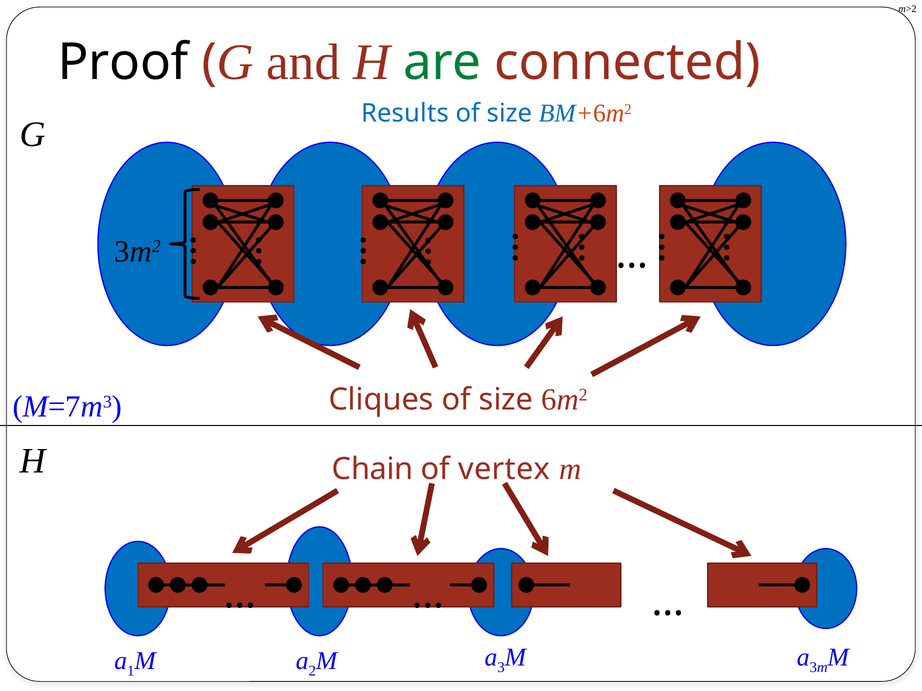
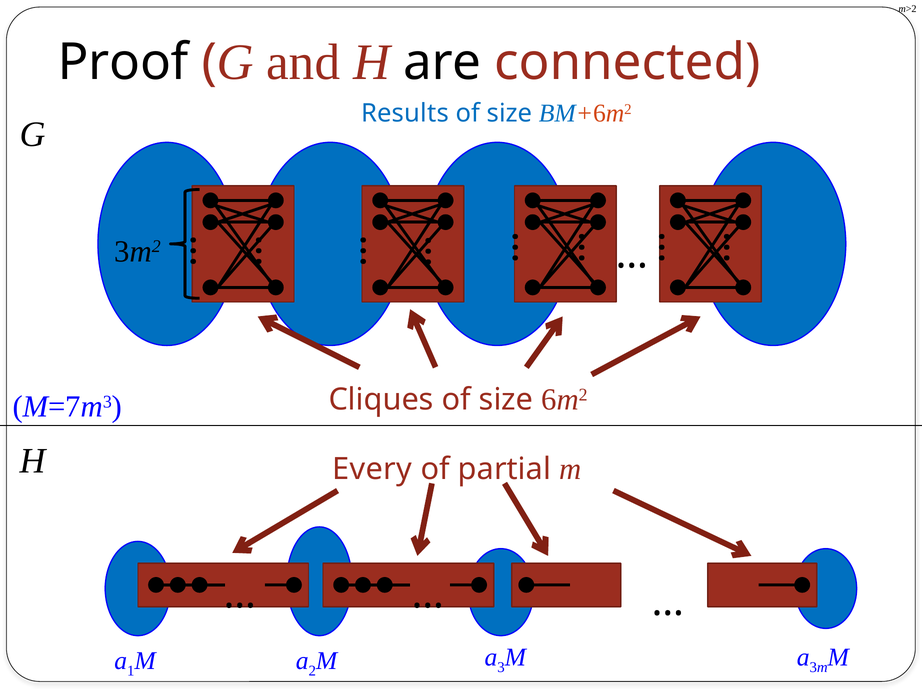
are colour: green -> black
Chain: Chain -> Every
vertex: vertex -> partial
